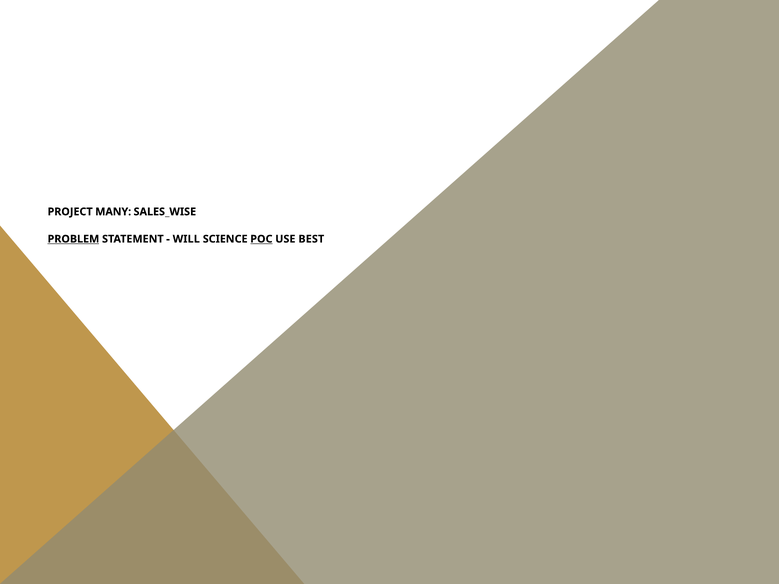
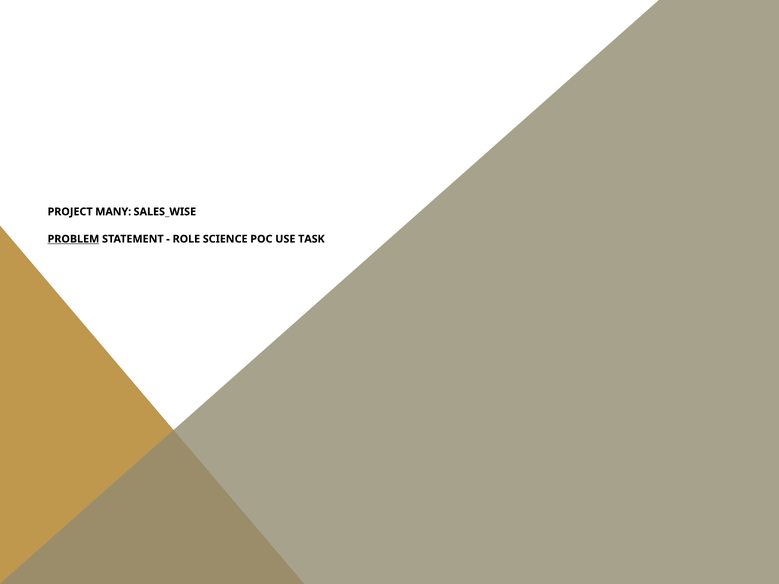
WILL: WILL -> ROLE
POC underline: present -> none
BEST: BEST -> TASK
